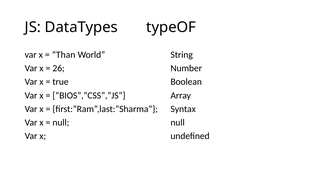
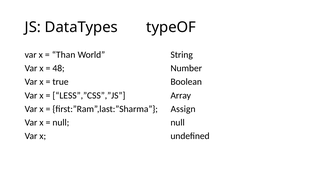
26: 26 -> 48
BIOS”,”CSS”,”JS: BIOS”,”CSS”,”JS -> LESS”,”CSS”,”JS
Syntax: Syntax -> Assign
